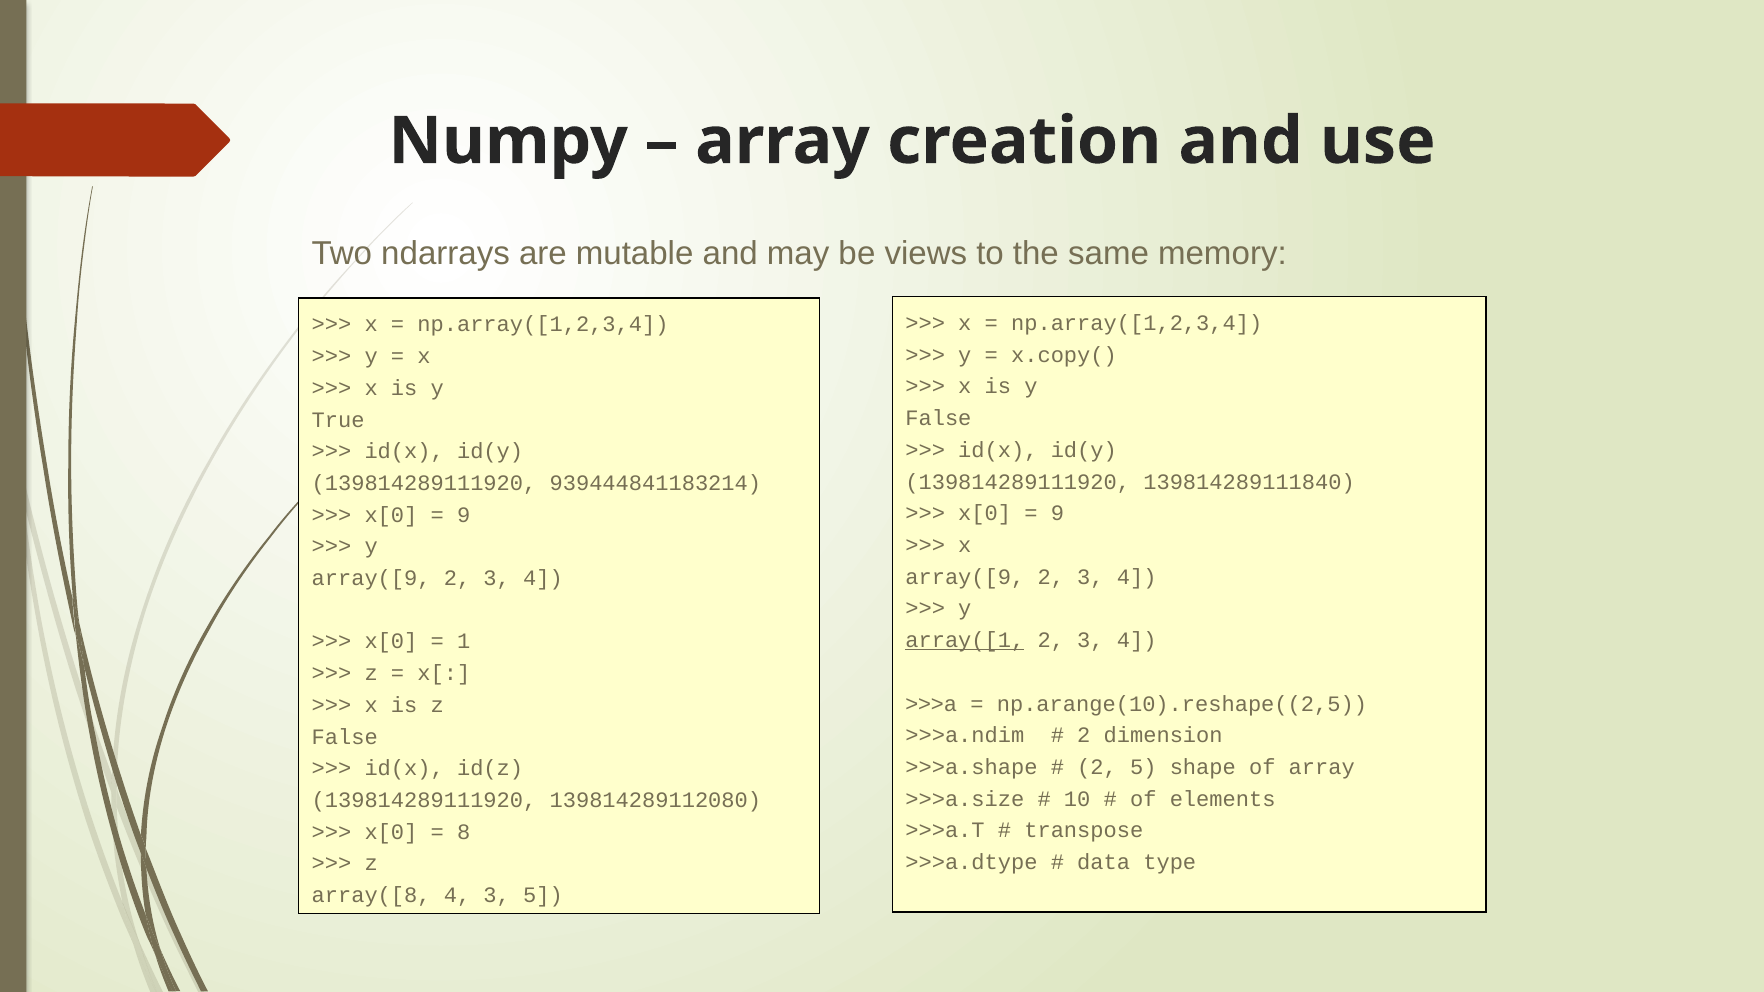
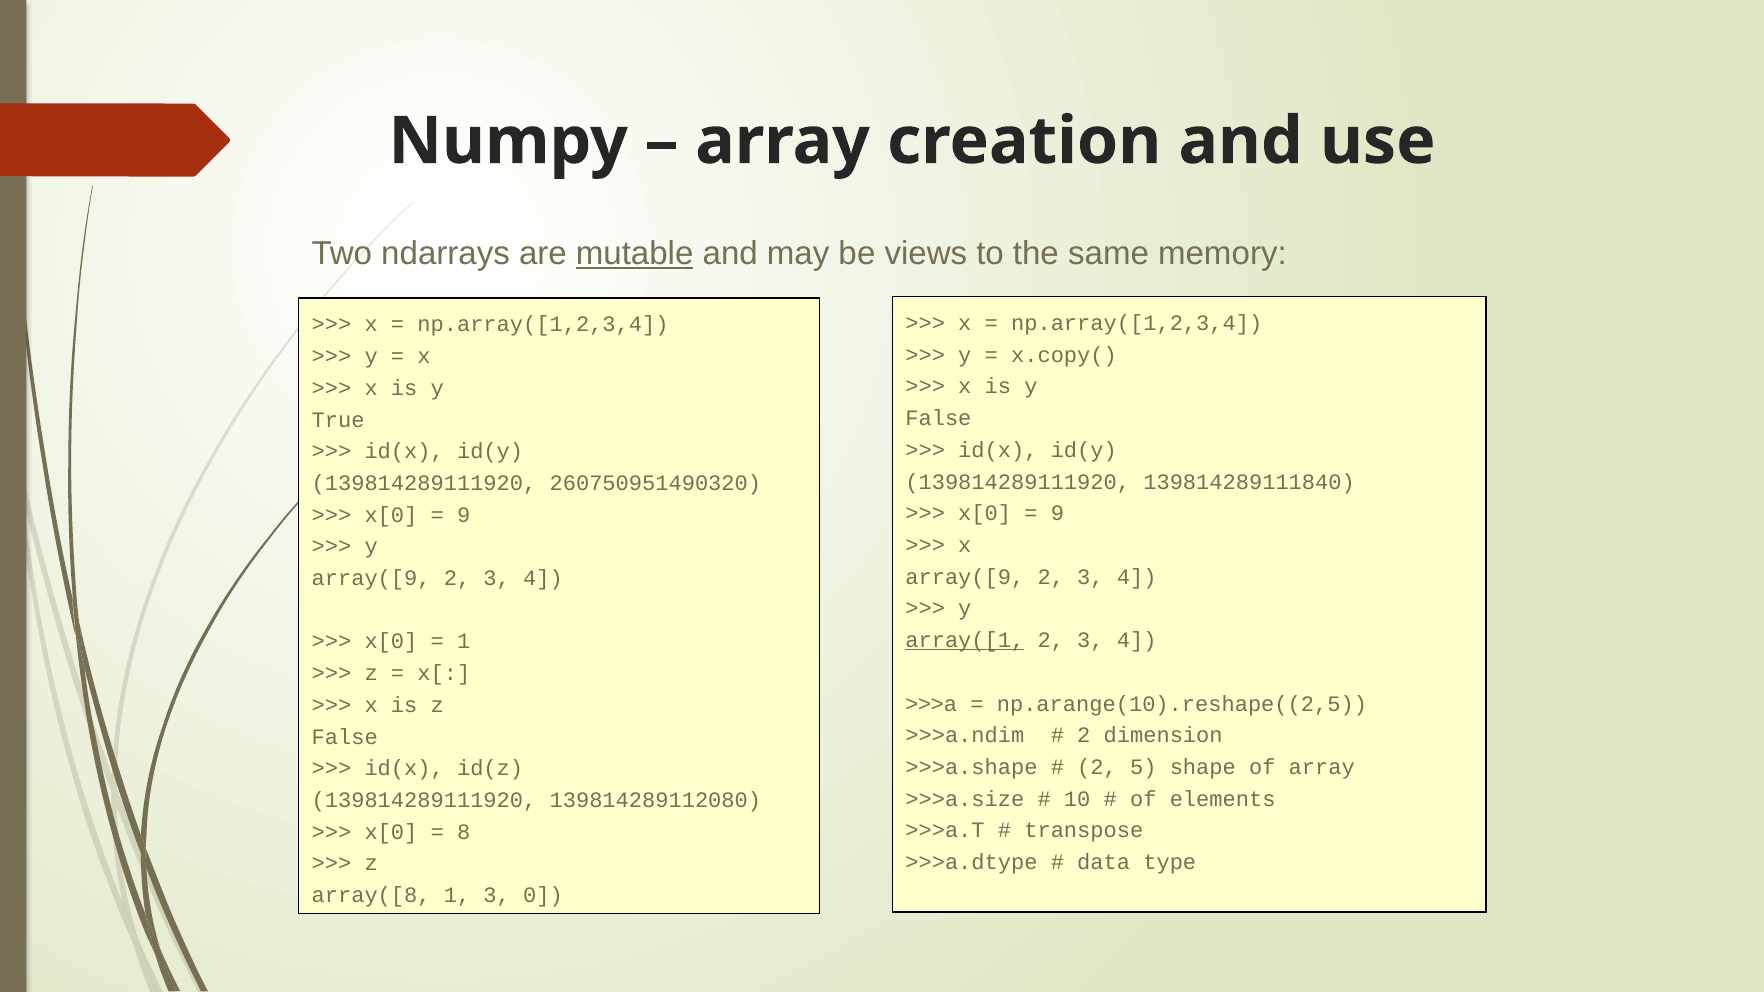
mutable underline: none -> present
939444841183214: 939444841183214 -> 260750951490320
array([8 4: 4 -> 1
3 5: 5 -> 0
